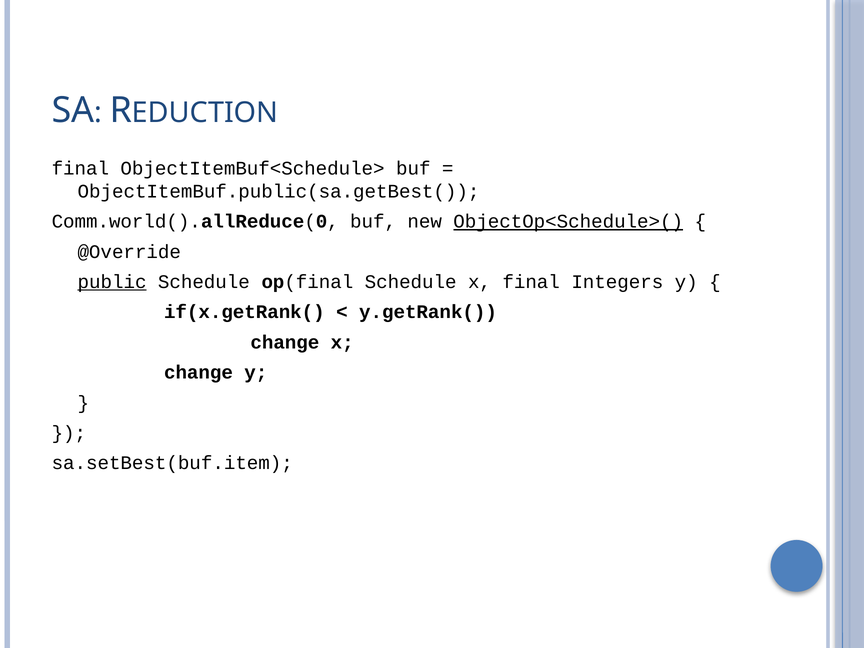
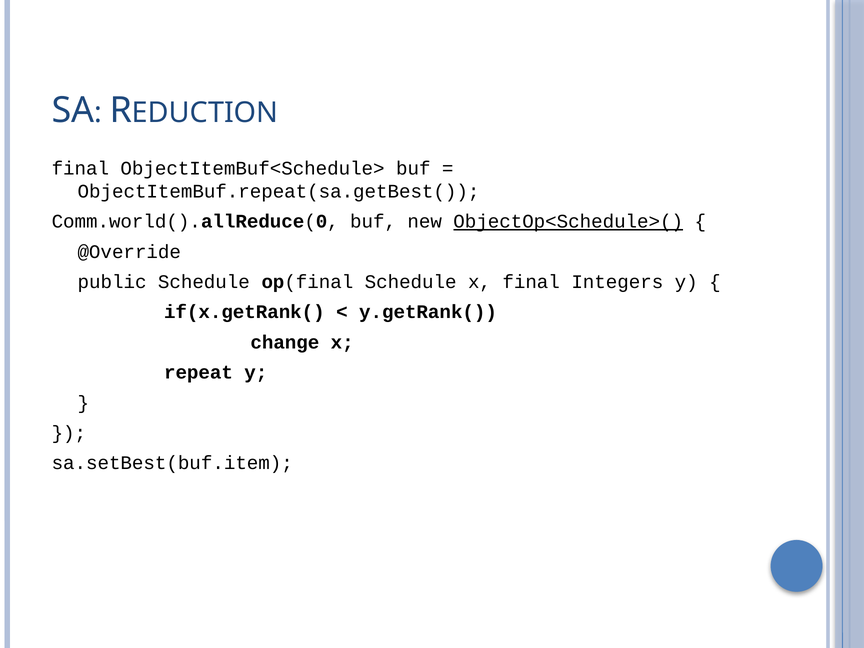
ObjectItemBuf.public(sa.getBest(: ObjectItemBuf.public(sa.getBest( -> ObjectItemBuf.repeat(sa.getBest(
public underline: present -> none
change at (198, 373): change -> repeat
